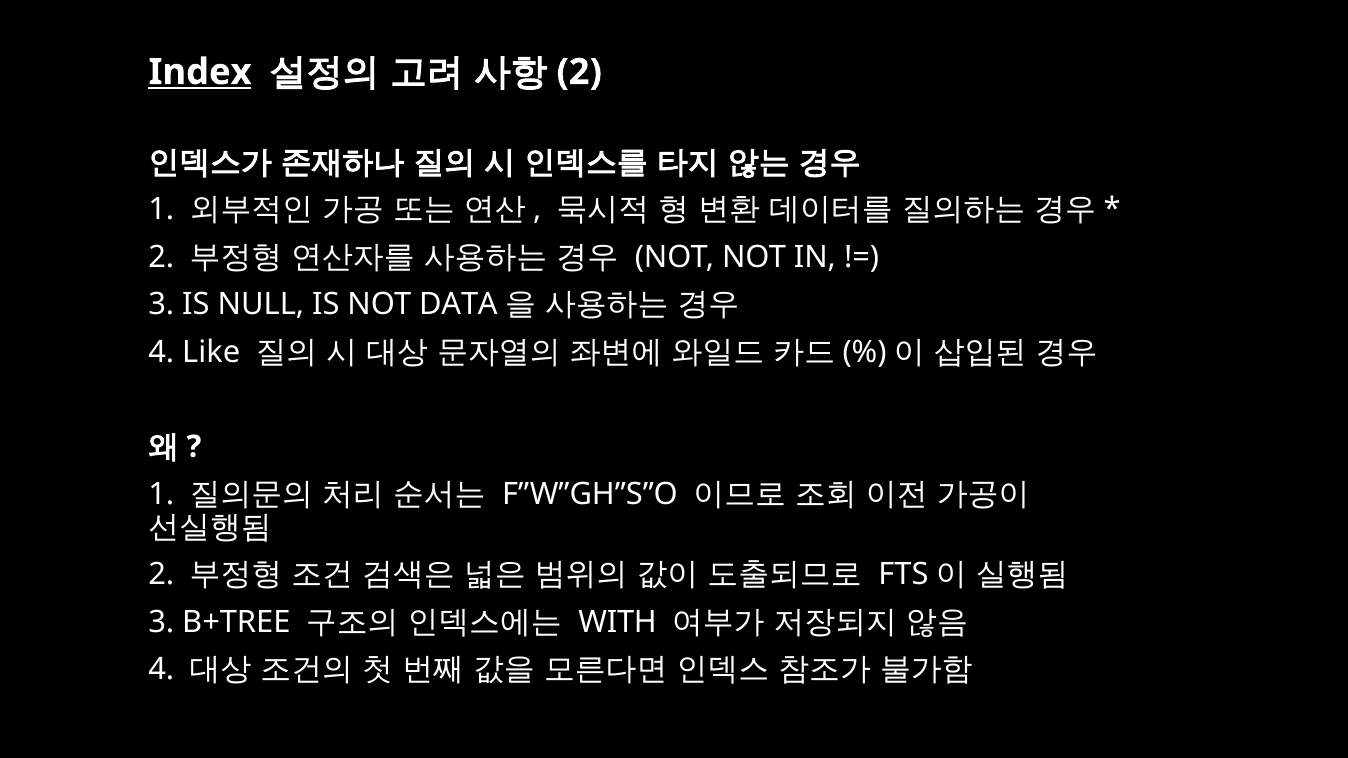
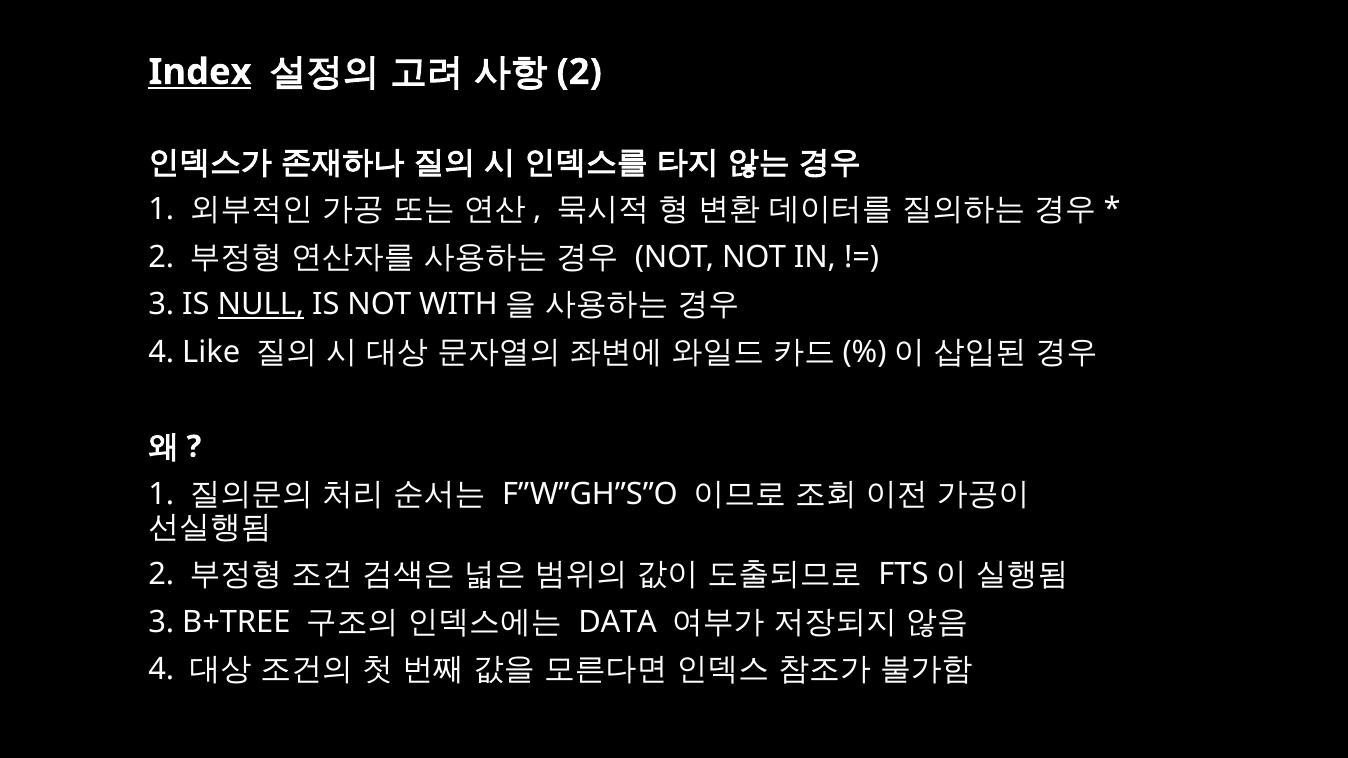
NULL underline: none -> present
DATA: DATA -> WITH
WITH: WITH -> DATA
